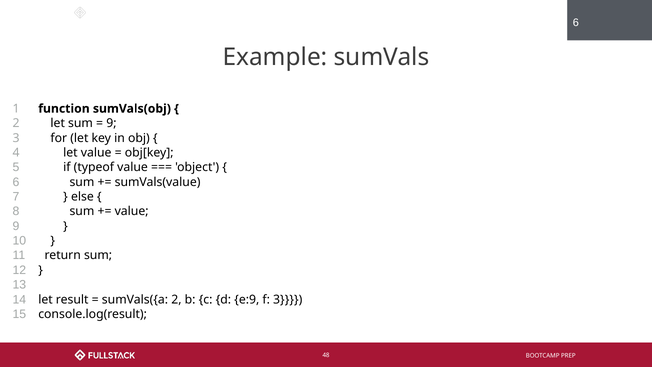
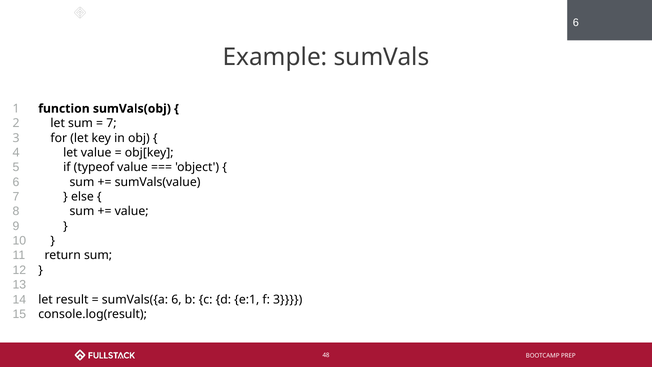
9 at (111, 123): 9 -> 7
sumVals({a 2: 2 -> 6
e:9: e:9 -> e:1
